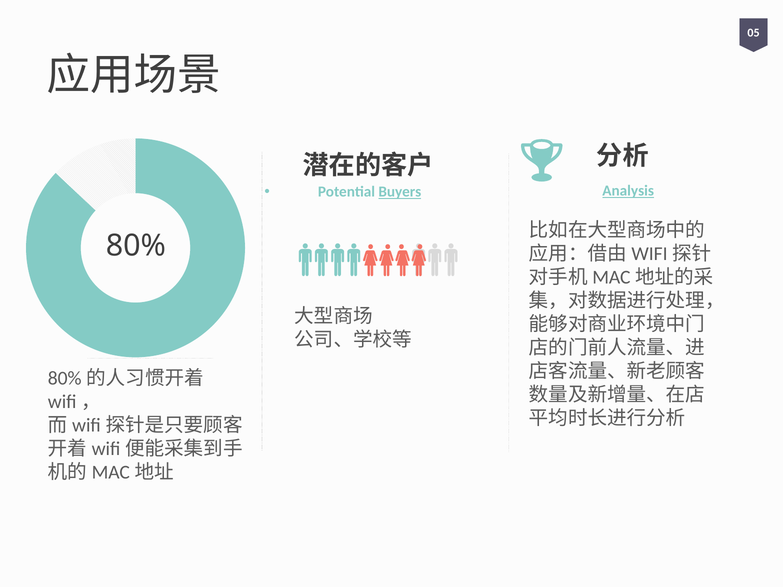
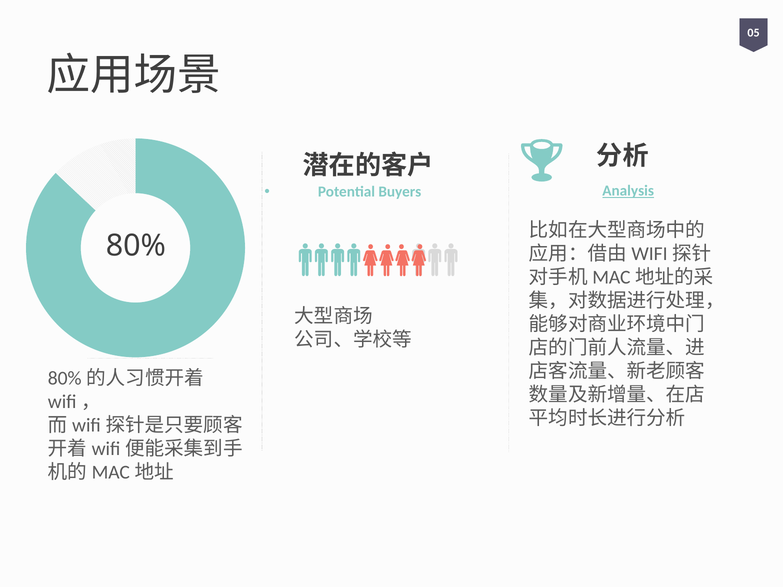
Buyers underline: present -> none
